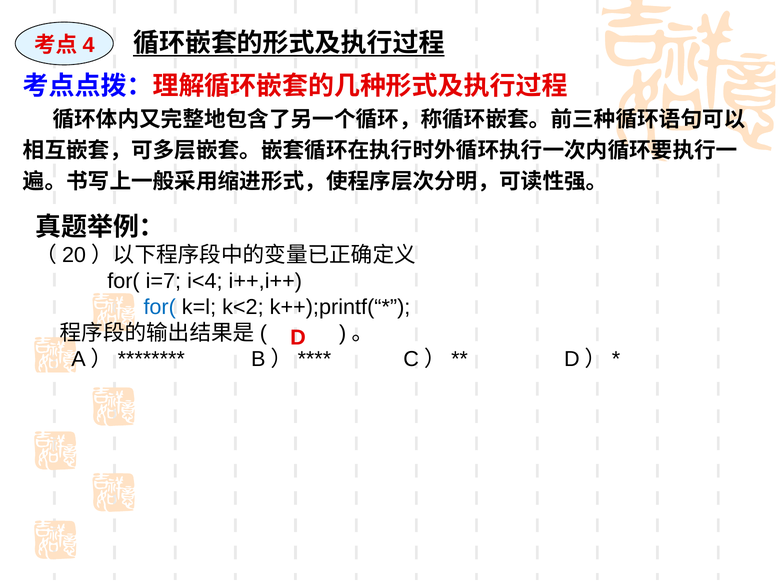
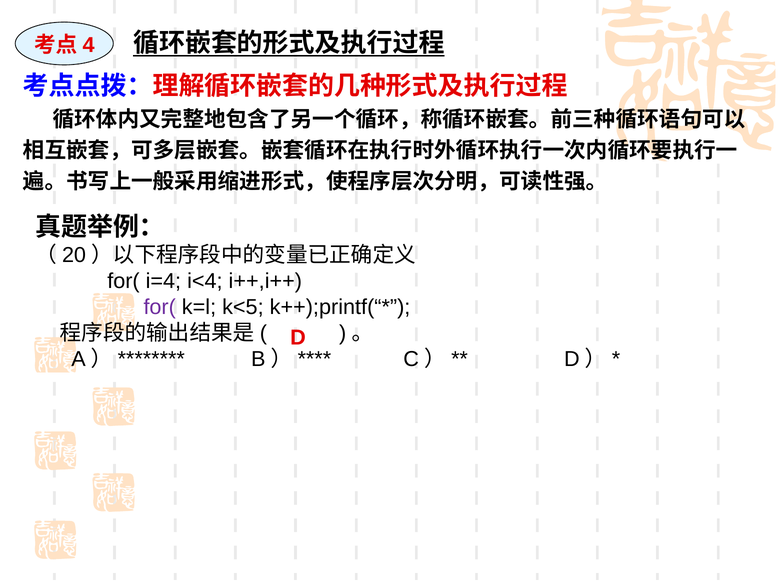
i=7: i=7 -> i=4
for( at (160, 307) colour: blue -> purple
k<2: k<2 -> k<5
